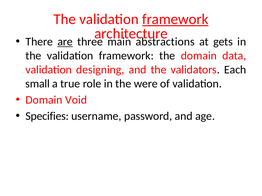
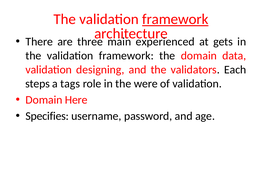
are underline: present -> none
abstractions: abstractions -> experienced
small: small -> steps
true: true -> tags
Void: Void -> Here
